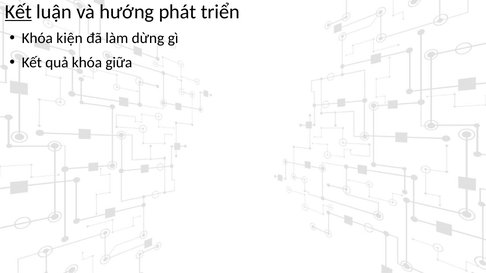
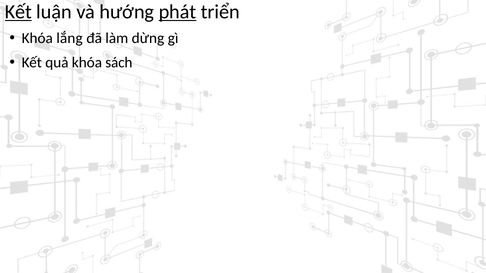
phát underline: none -> present
kiện: kiện -> lắng
giữa: giữa -> sách
